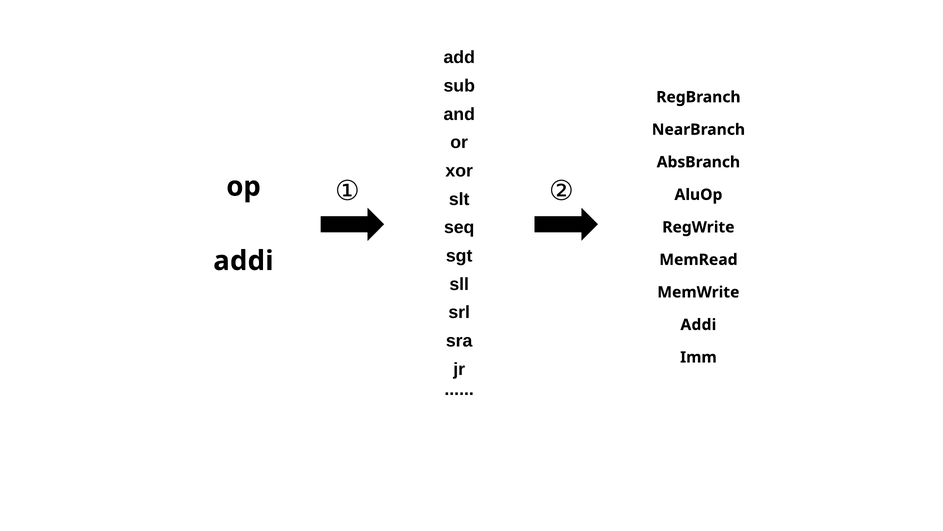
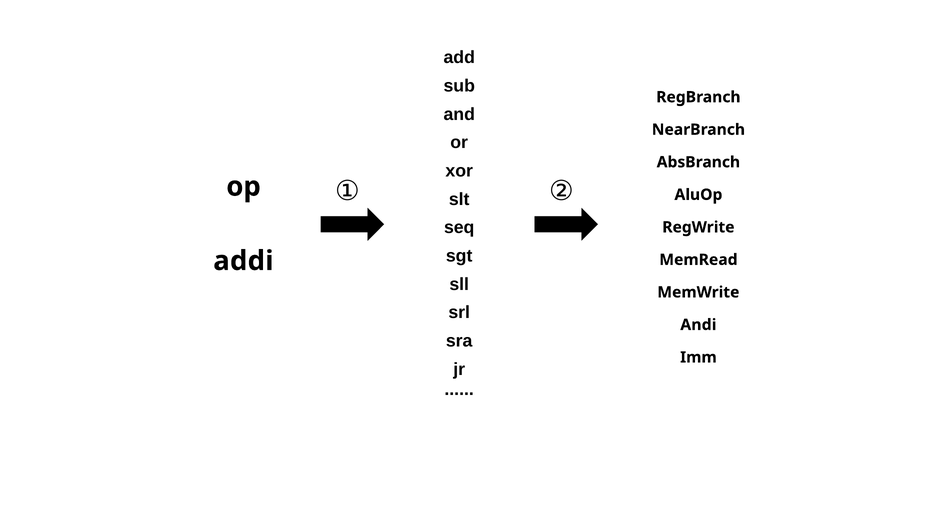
Addi at (698, 324): Addi -> Andi
